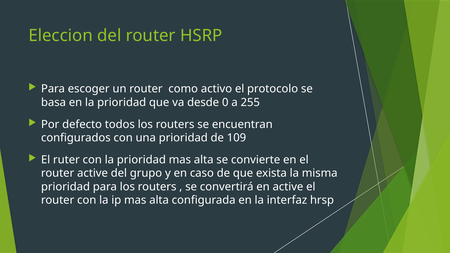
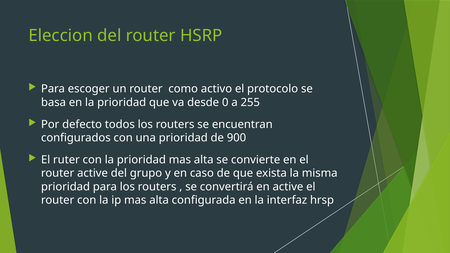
109: 109 -> 900
